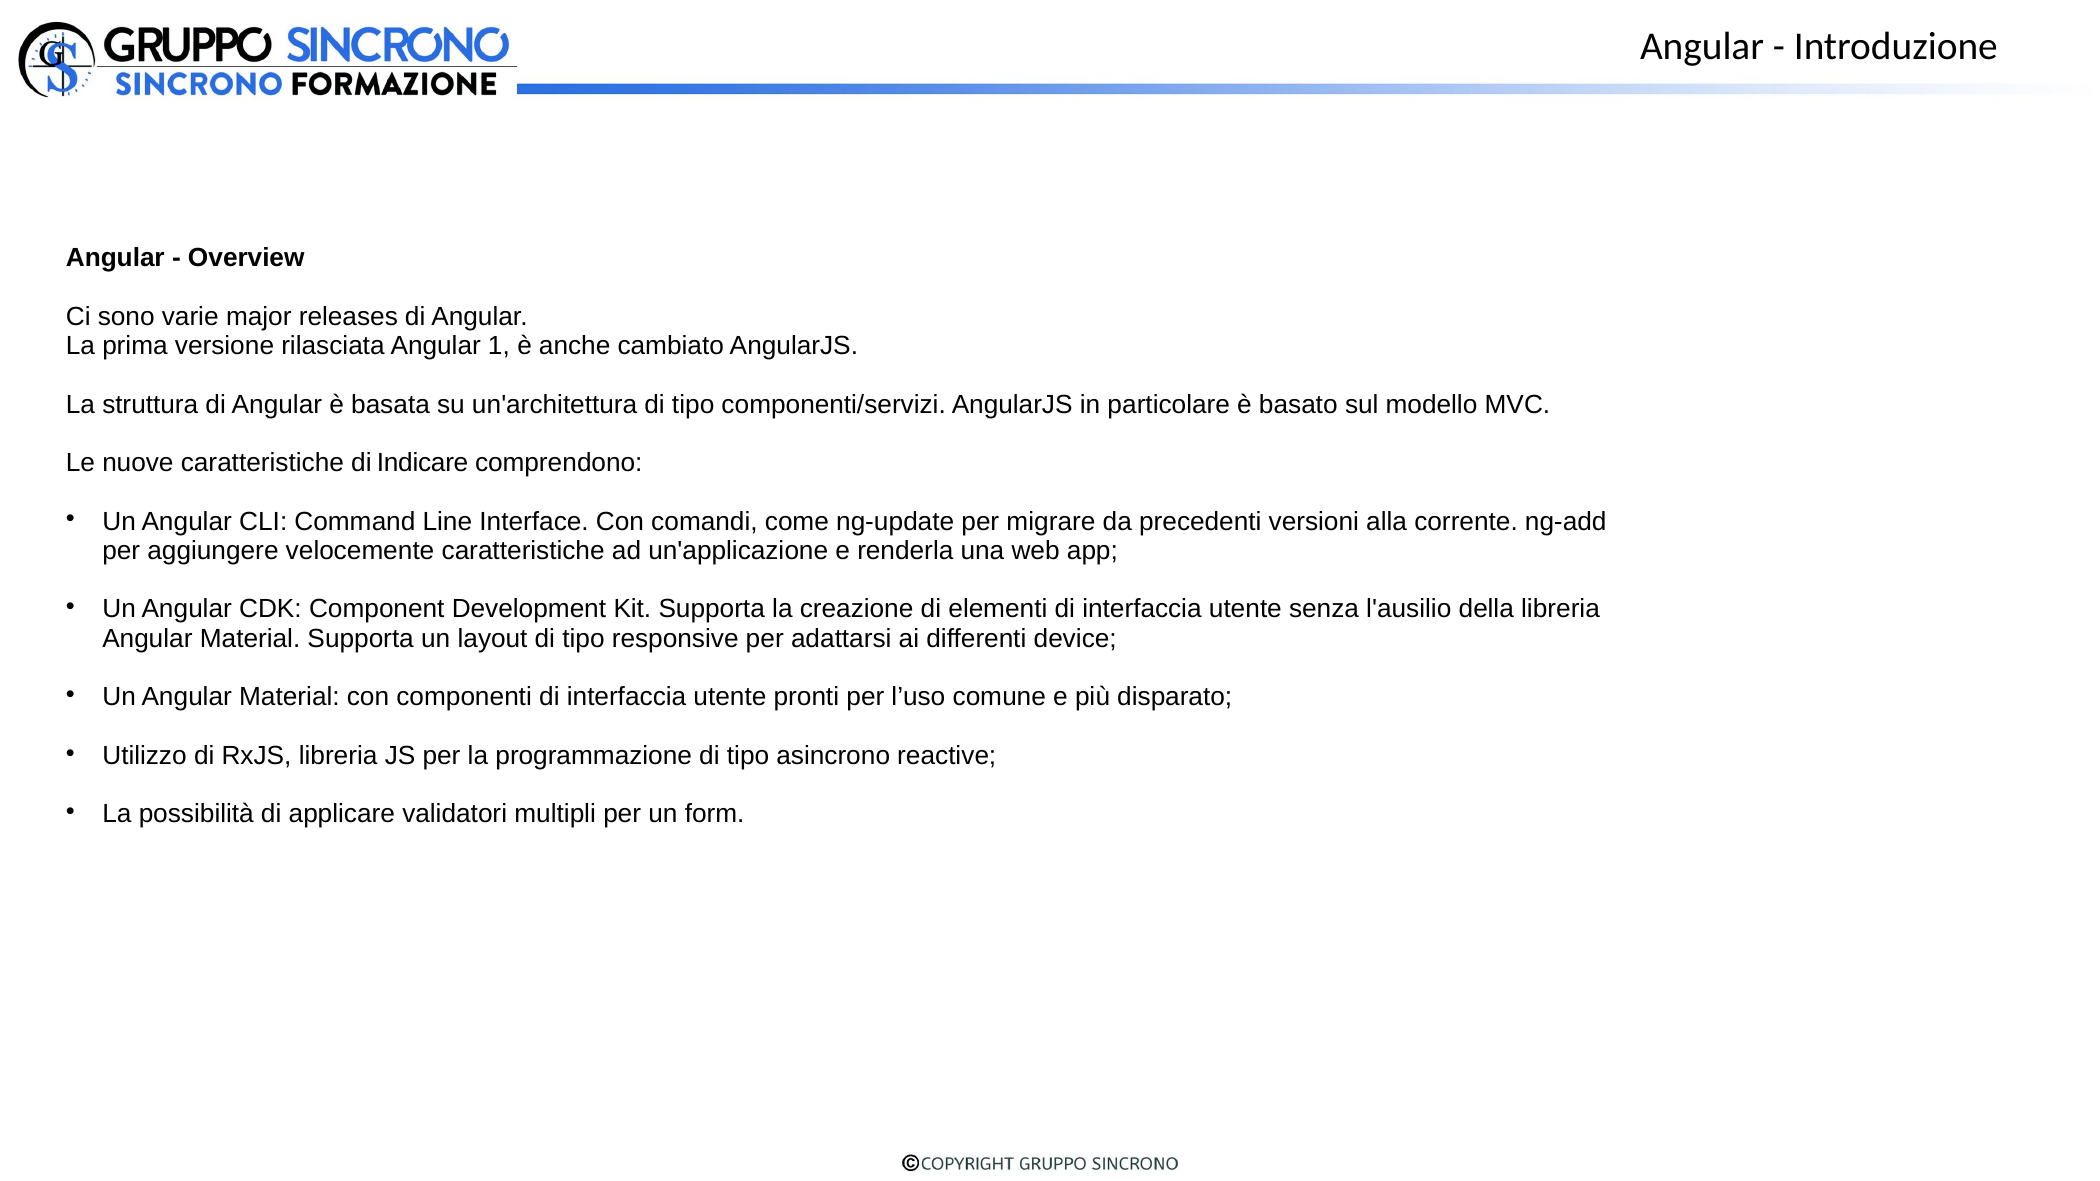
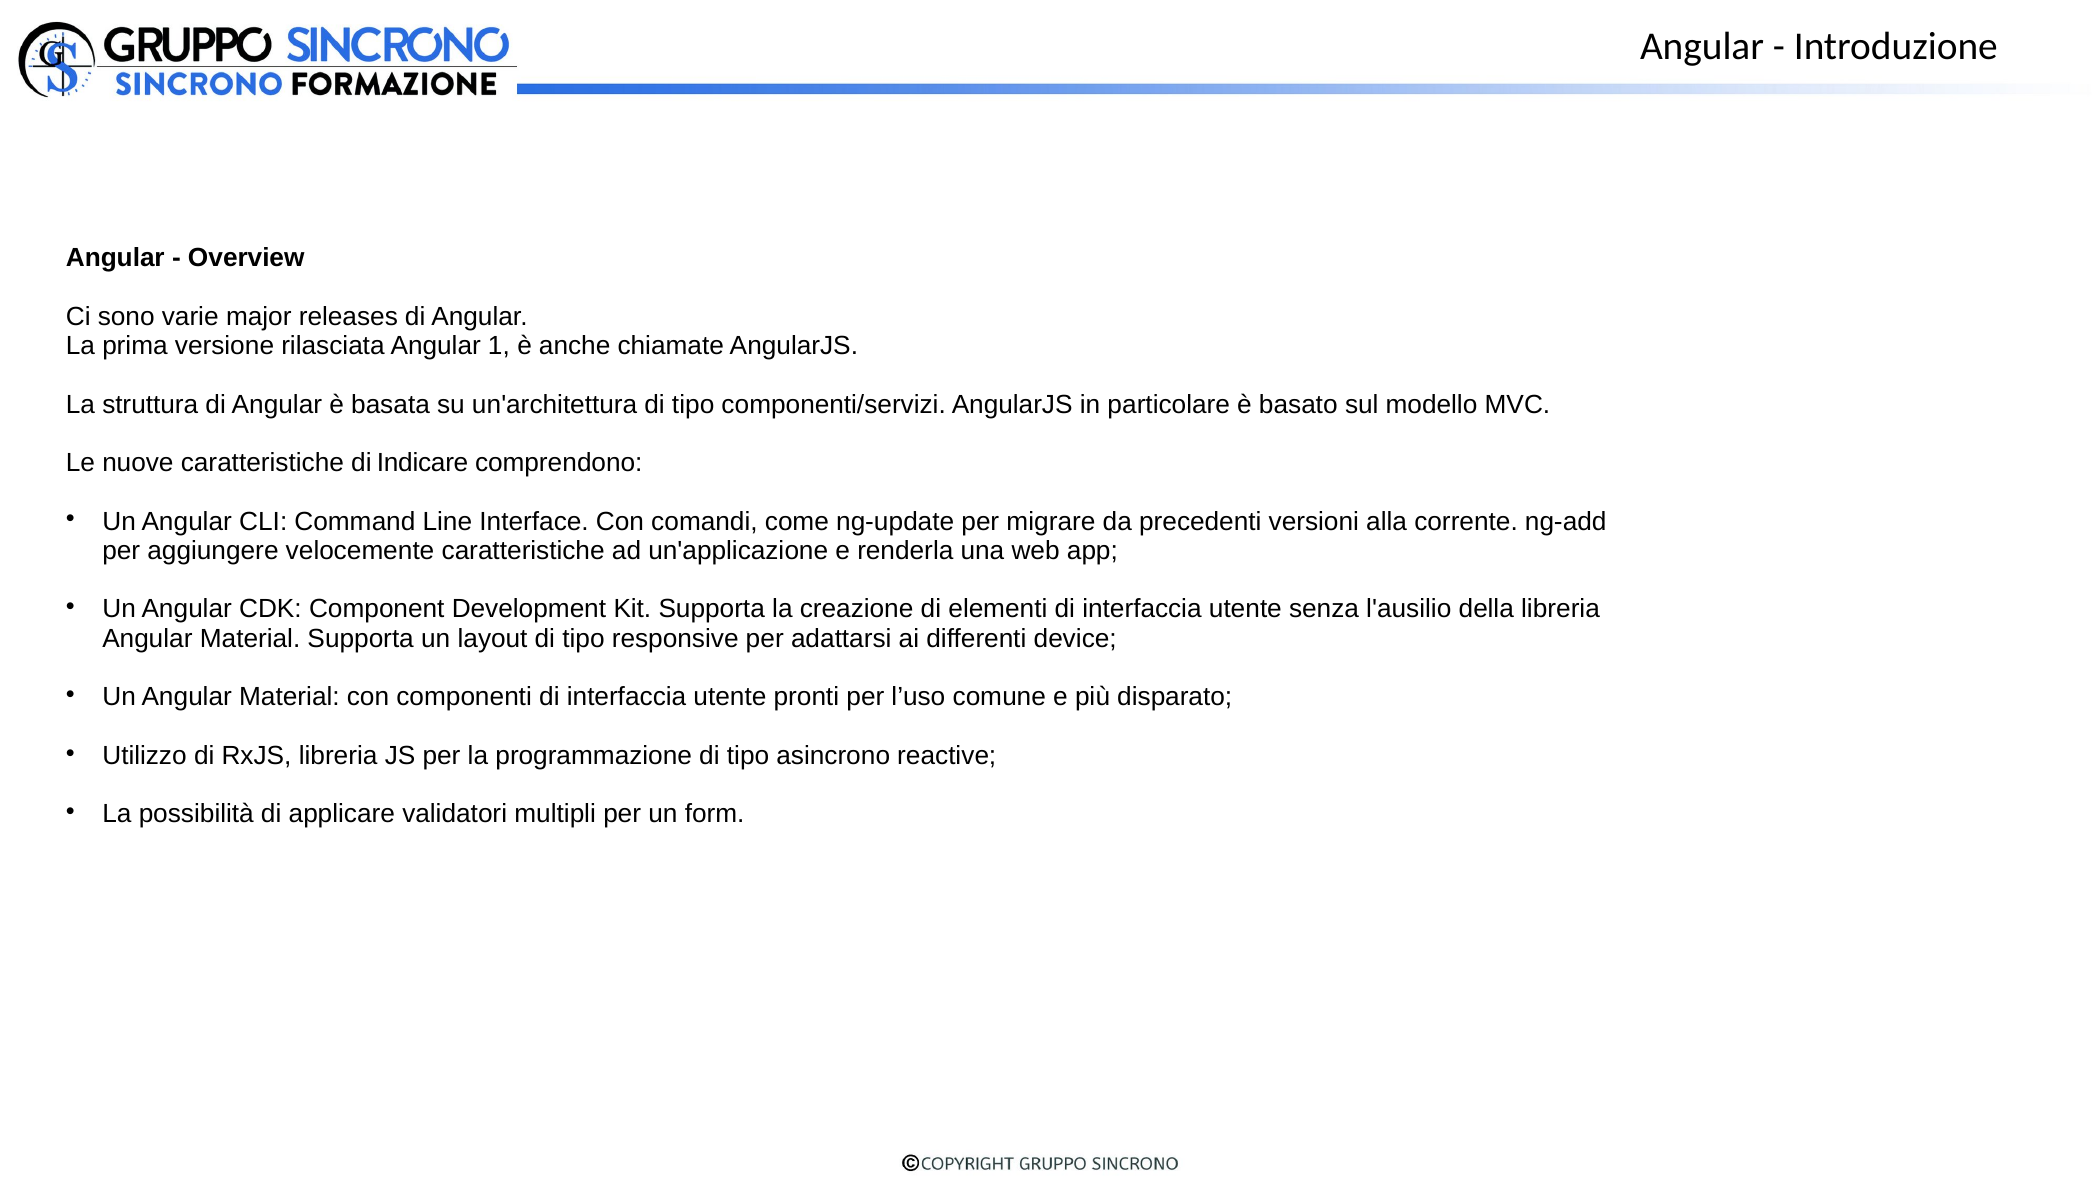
cambiato: cambiato -> chiamate
